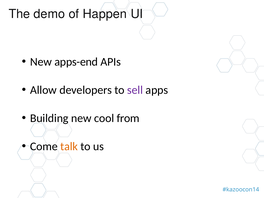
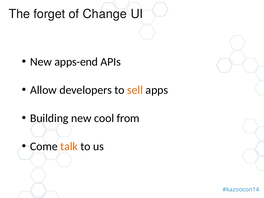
demo: demo -> forget
Happen: Happen -> Change
sell colour: purple -> orange
